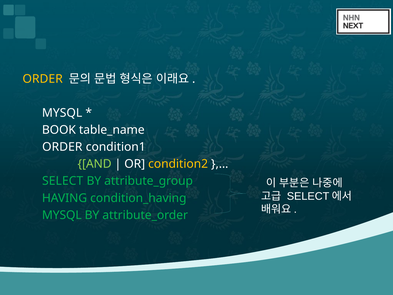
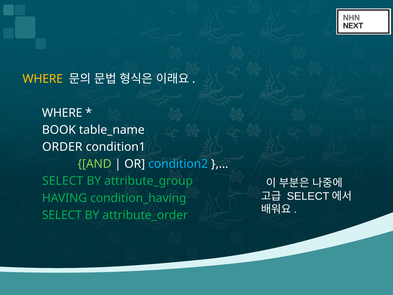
ORDER at (43, 79): ORDER -> WHERE
MYSQL at (62, 113): MYSQL -> WHERE
condition2 colour: yellow -> light blue
MYSQL at (62, 215): MYSQL -> SELECT
